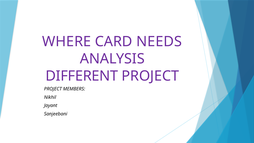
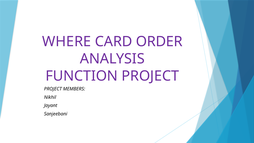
NEEDS: NEEDS -> ORDER
DIFFERENT: DIFFERENT -> FUNCTION
